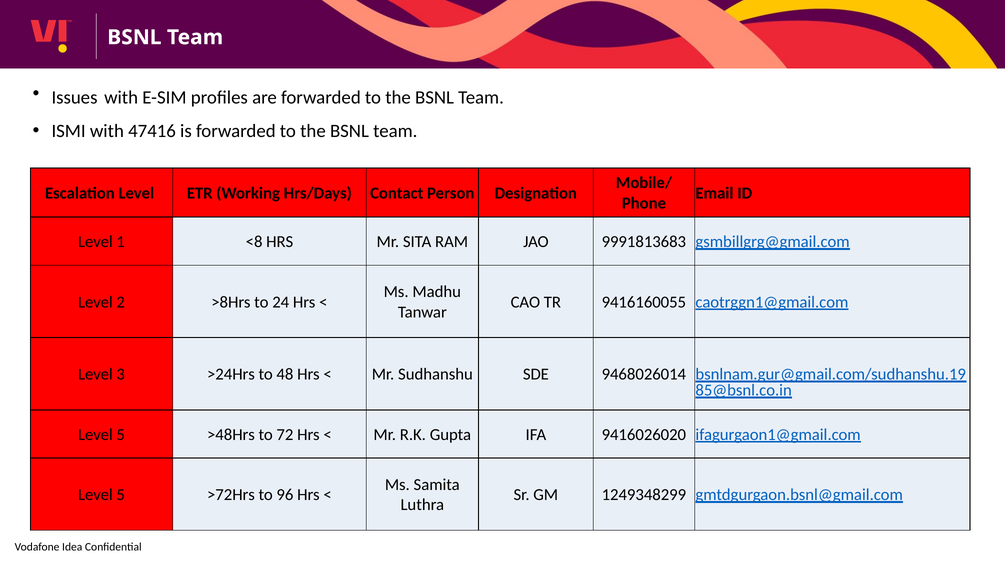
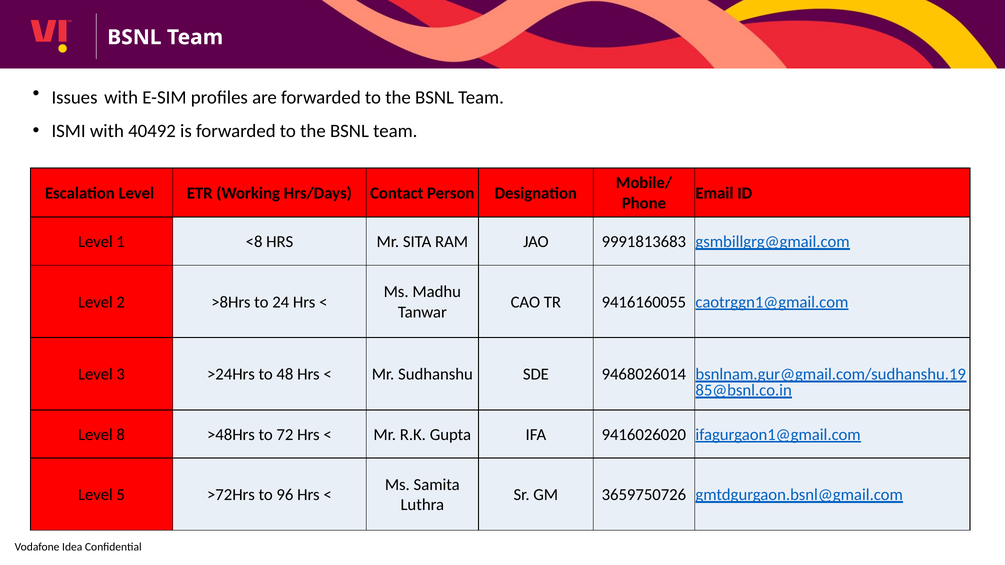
47416: 47416 -> 40492
5 at (121, 435): 5 -> 8
1249348299: 1249348299 -> 3659750726
